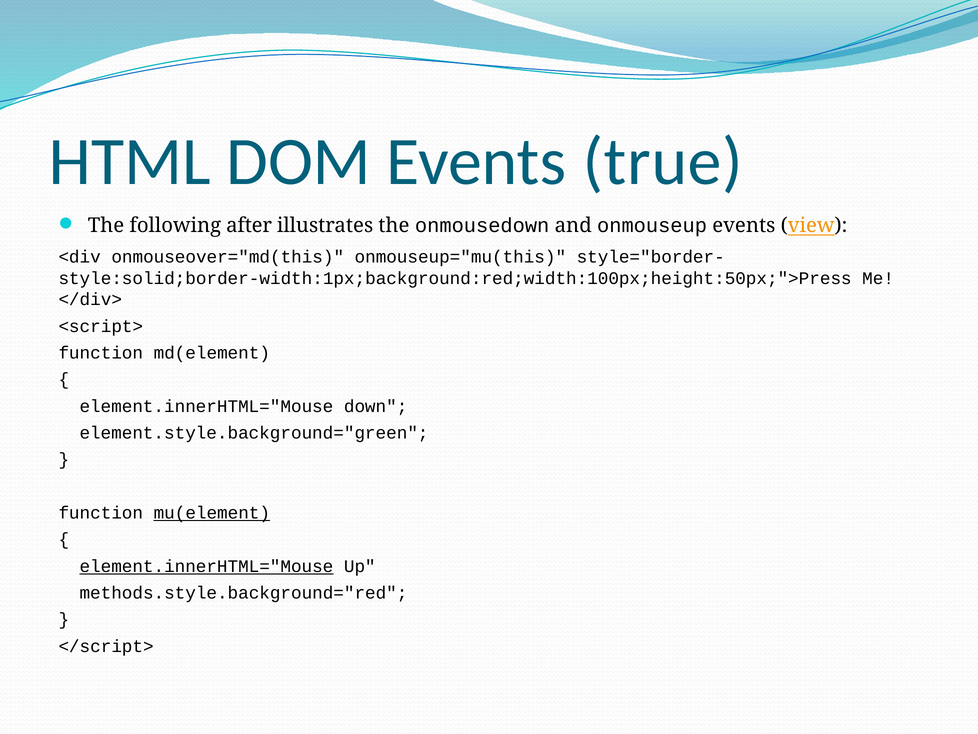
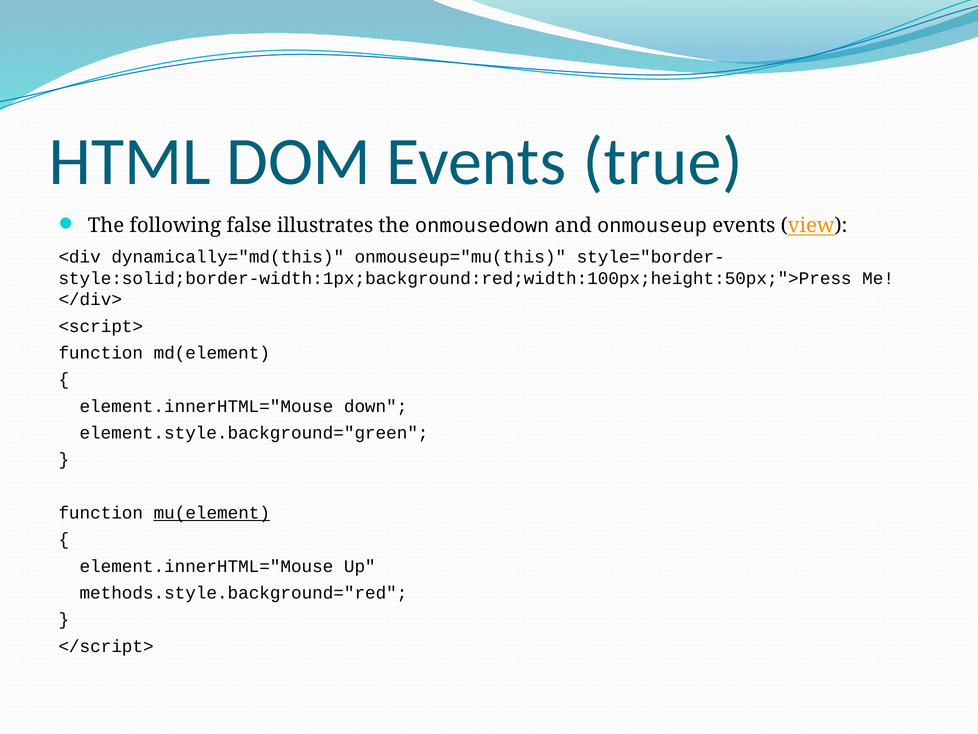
after: after -> false
onmouseover="md(this: onmouseover="md(this -> dynamically="md(this
element.innerHTML="Mouse at (206, 566) underline: present -> none
